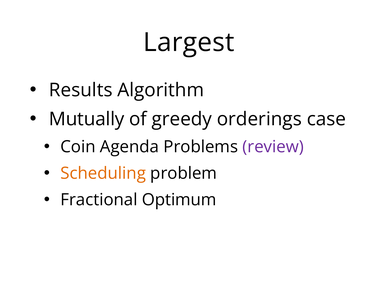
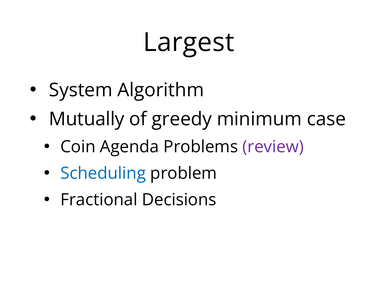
Results: Results -> System
orderings: orderings -> minimum
Scheduling colour: orange -> blue
Optimum: Optimum -> Decisions
